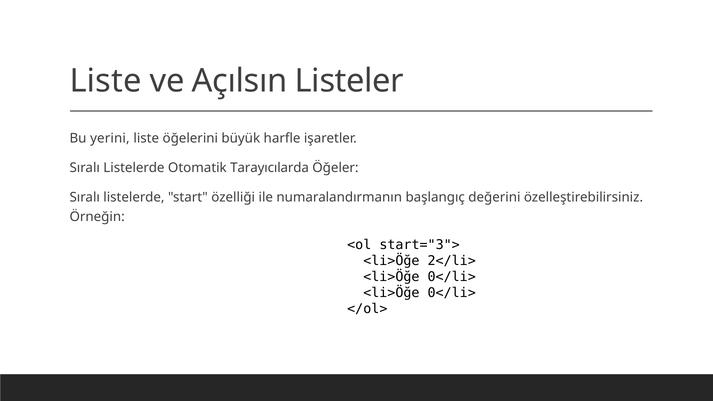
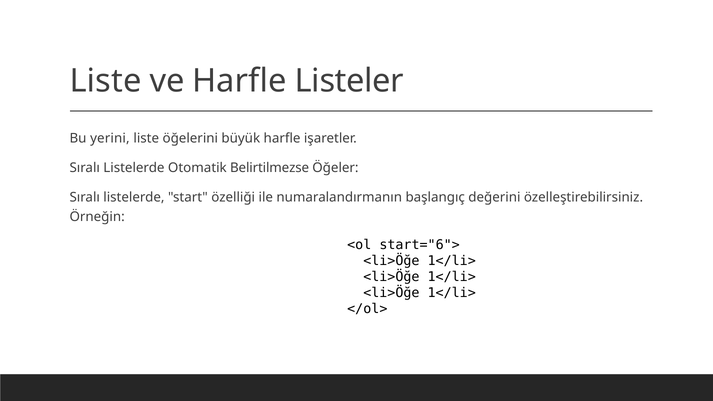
ve Açılsın: Açılsın -> Harfle
Tarayıcılarda: Tarayıcılarda -> Belirtilmezse
start="3">: start="3"> -> start="6">
2</li> at (452, 261): 2</li> -> 1</li>
0</li> at (452, 277): 0</li> -> 1</li>
0</li> at (452, 293): 0</li> -> 1</li>
